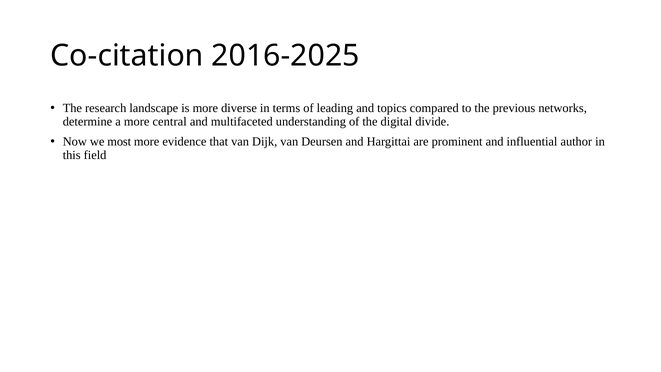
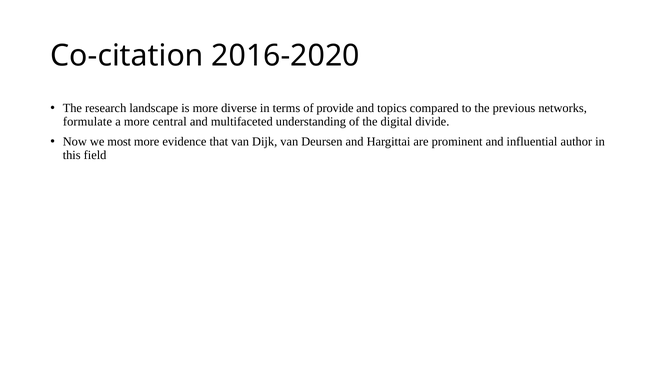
2016-2025: 2016-2025 -> 2016-2020
leading: leading -> provide
determine: determine -> formulate
